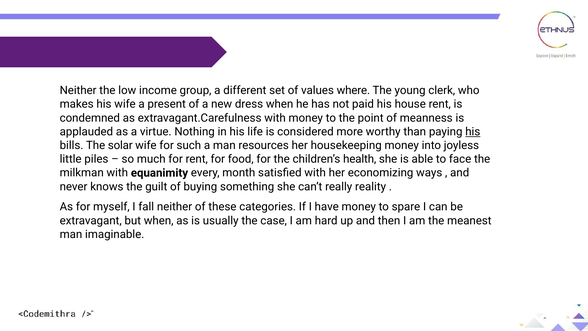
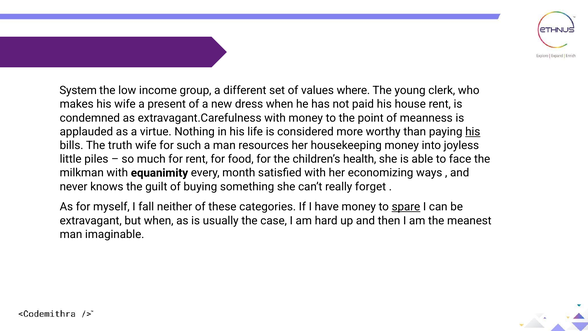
Neither at (78, 90): Neither -> System
solar: solar -> truth
reality: reality -> forget
spare underline: none -> present
